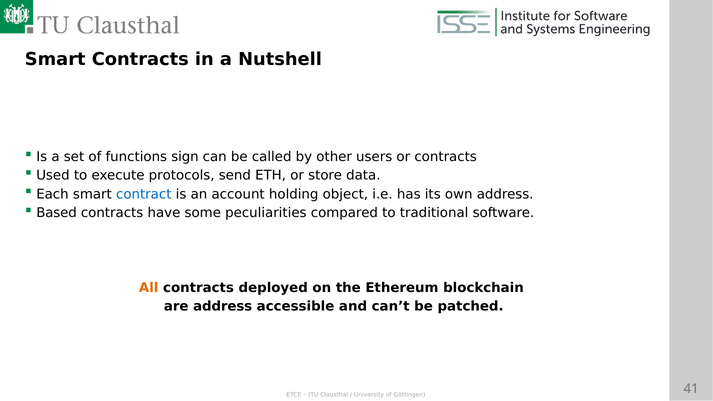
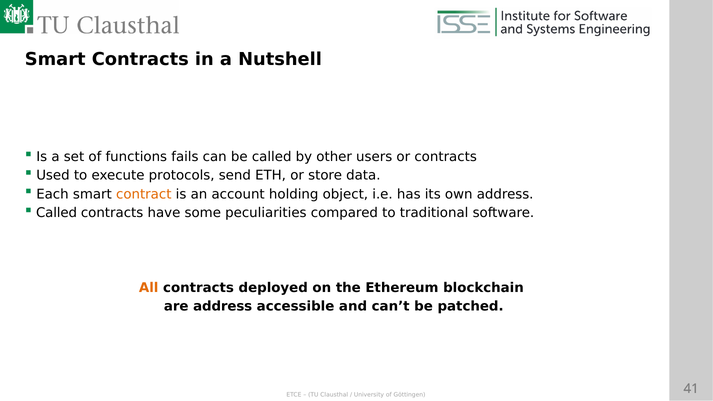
sign: sign -> fails
contract colour: blue -> orange
Based at (57, 213): Based -> Called
